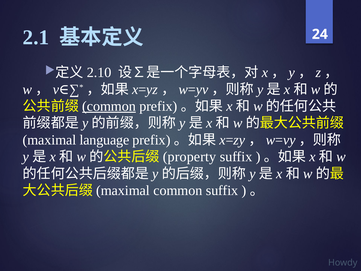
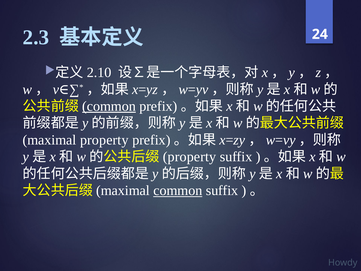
2.1: 2.1 -> 2.3
language at (104, 140): language -> property
common at (178, 190) underline: none -> present
